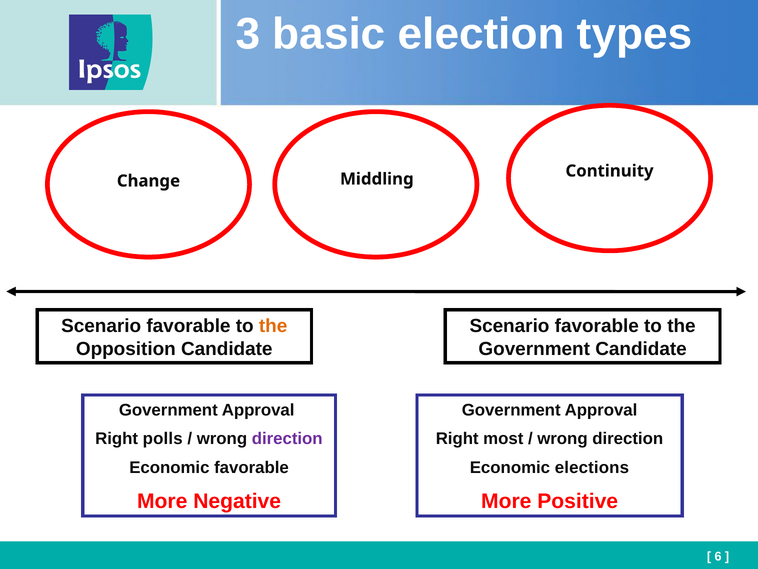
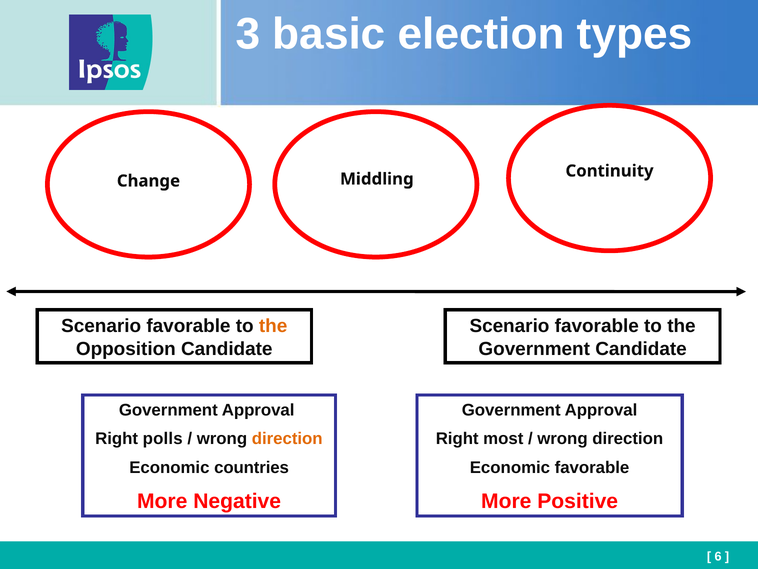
direction at (287, 438) colour: purple -> orange
Economic favorable: favorable -> countries
Economic elections: elections -> favorable
